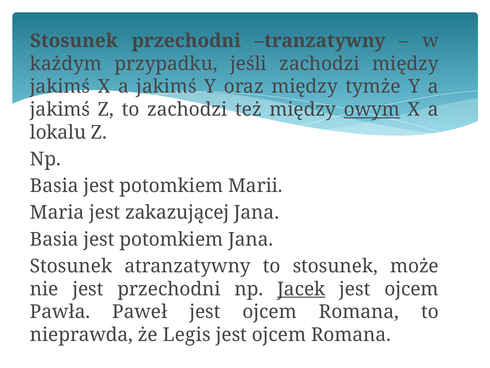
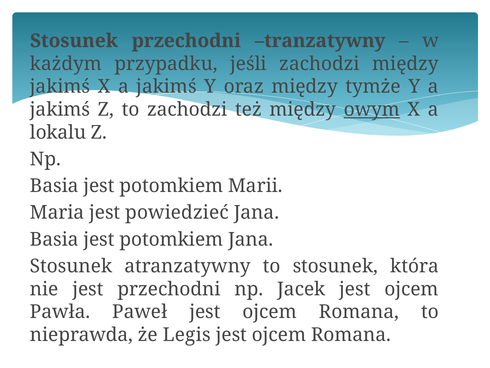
zakazującej: zakazującej -> powiedzieć
może: może -> która
Jacek underline: present -> none
